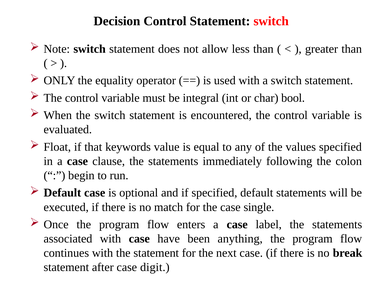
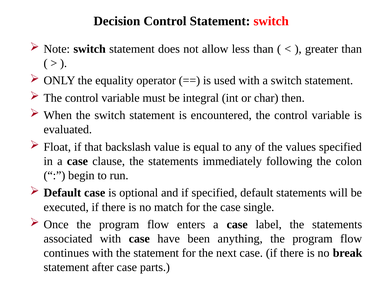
bool: bool -> then
keywords: keywords -> backslash
digit: digit -> parts
